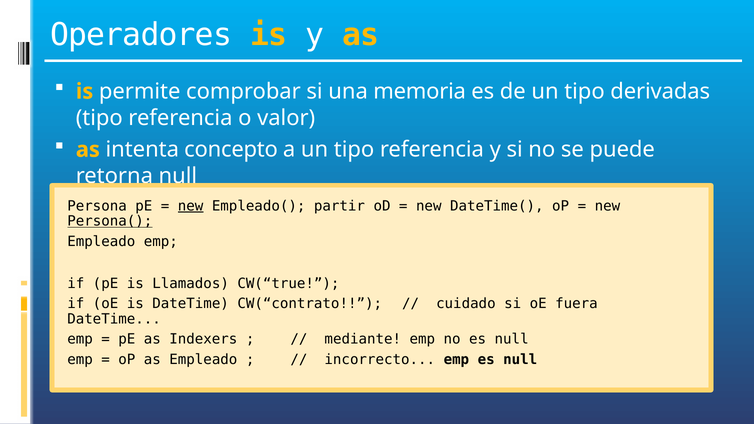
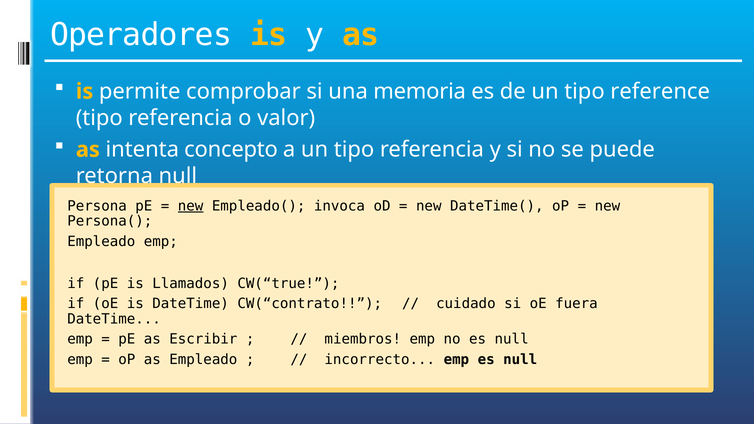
derivadas: derivadas -> reference
partir: partir -> invoca
Persona( underline: present -> none
Indexers: Indexers -> Escribir
mediante: mediante -> miembros
